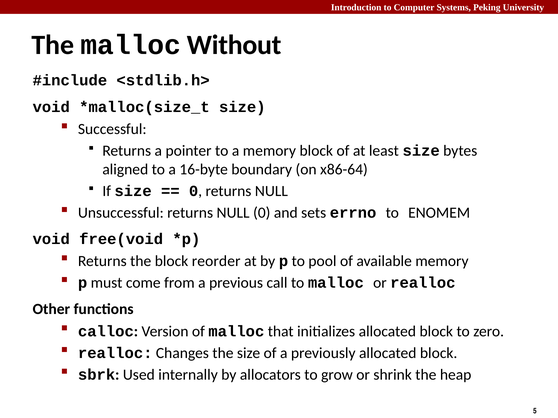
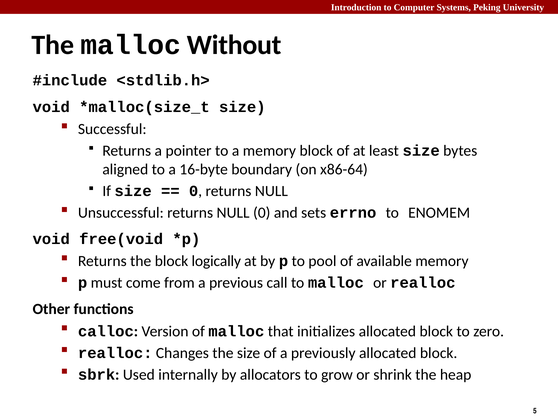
reorder: reorder -> logically
